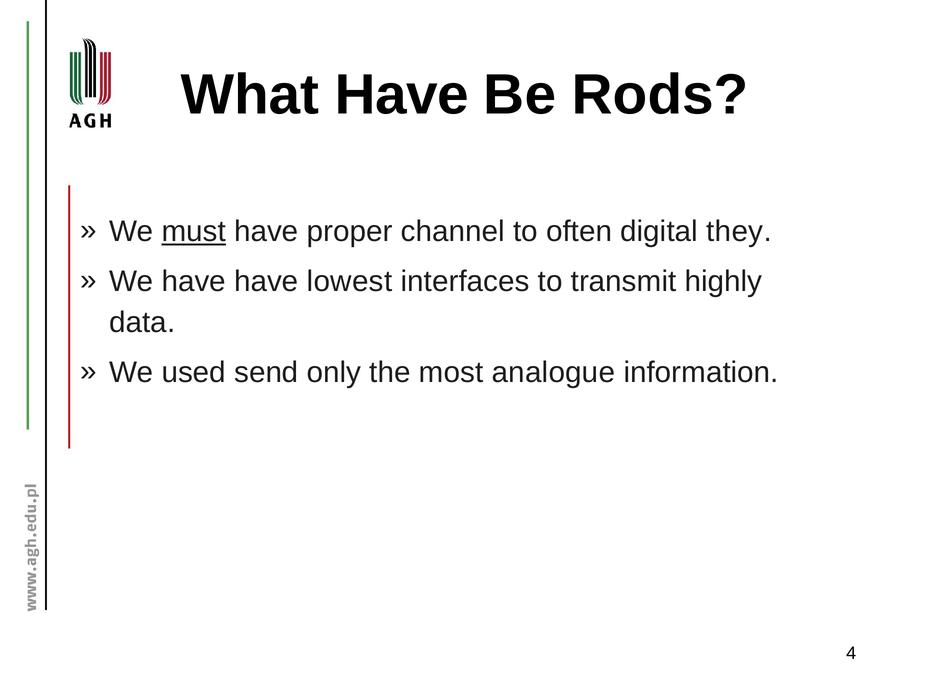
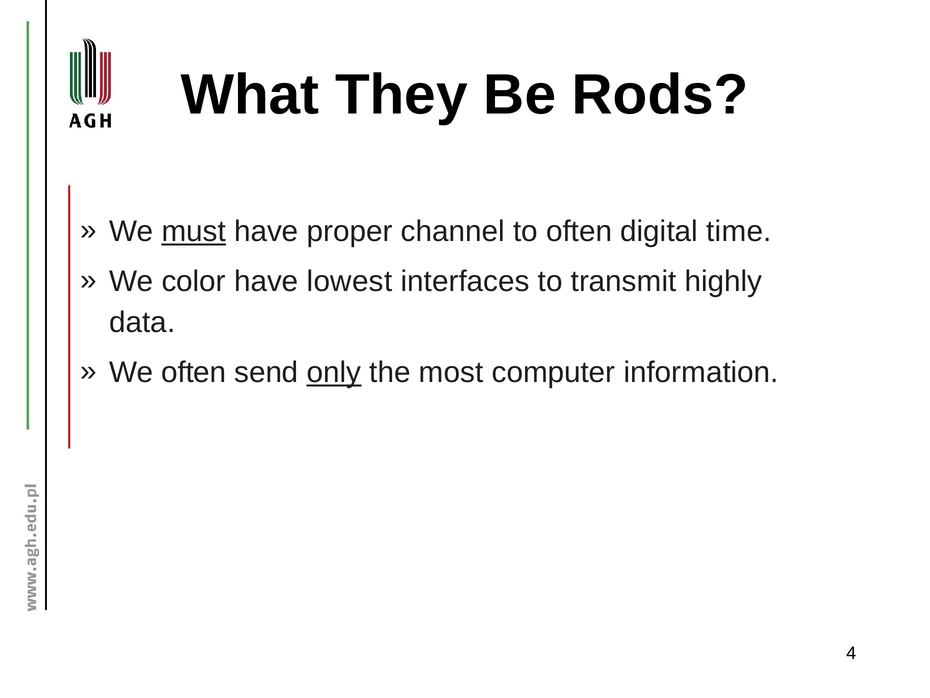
What Have: Have -> They
they: they -> time
We have: have -> color
We used: used -> often
only underline: none -> present
analogue: analogue -> computer
